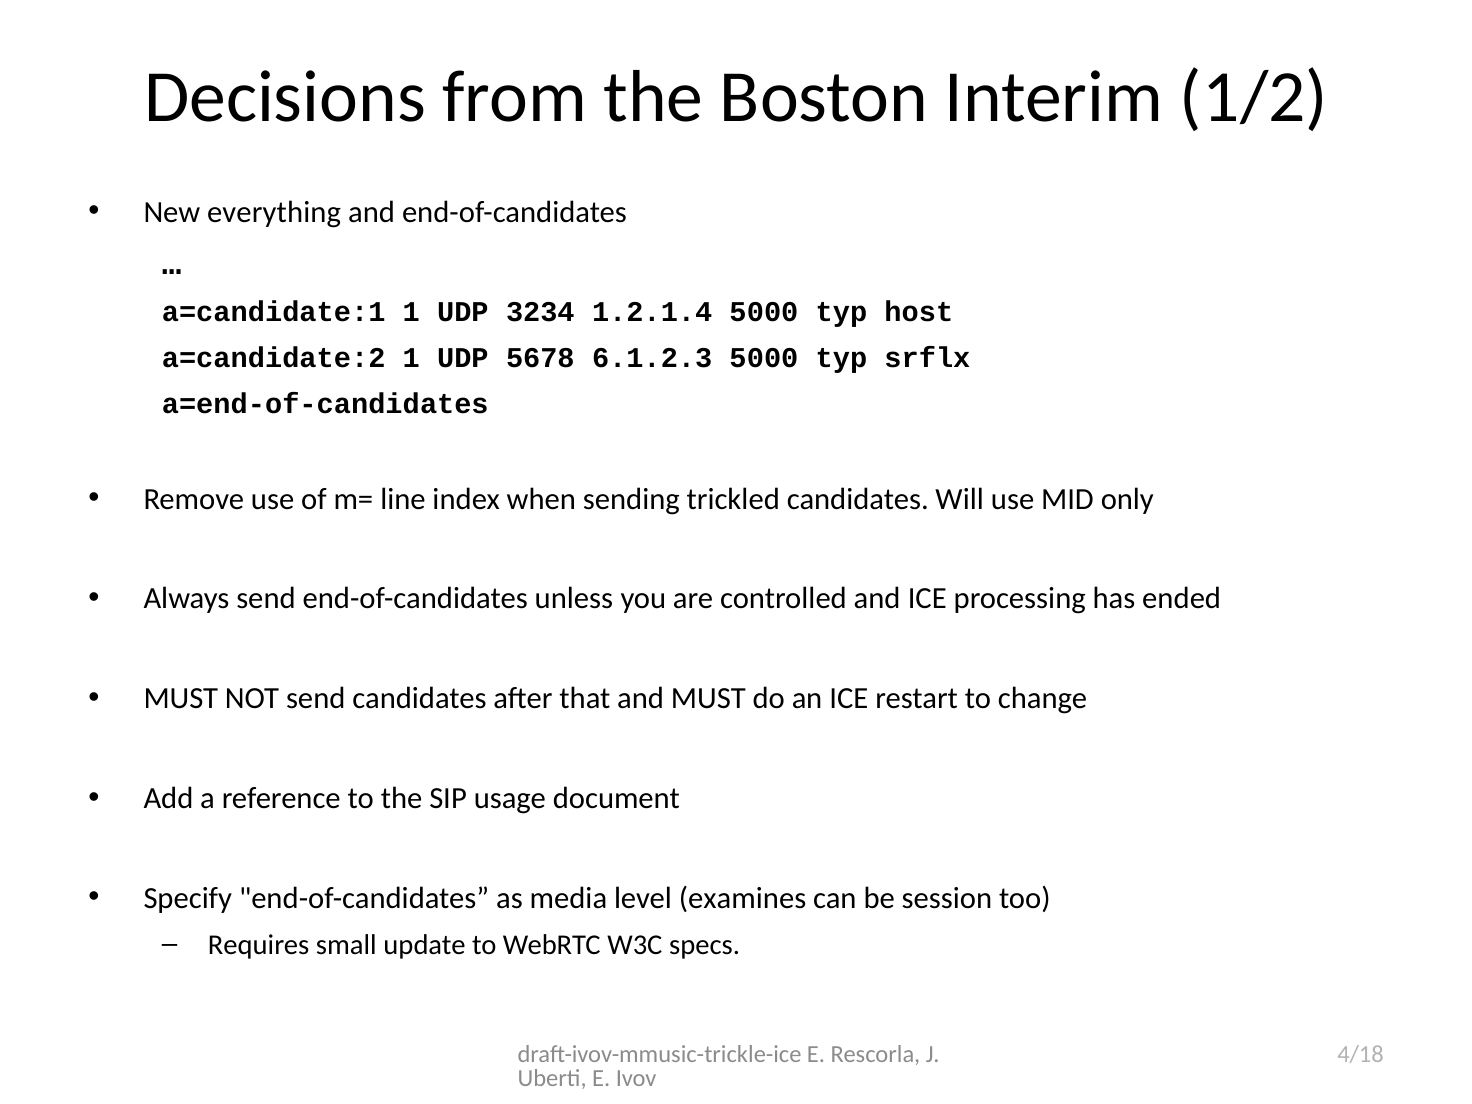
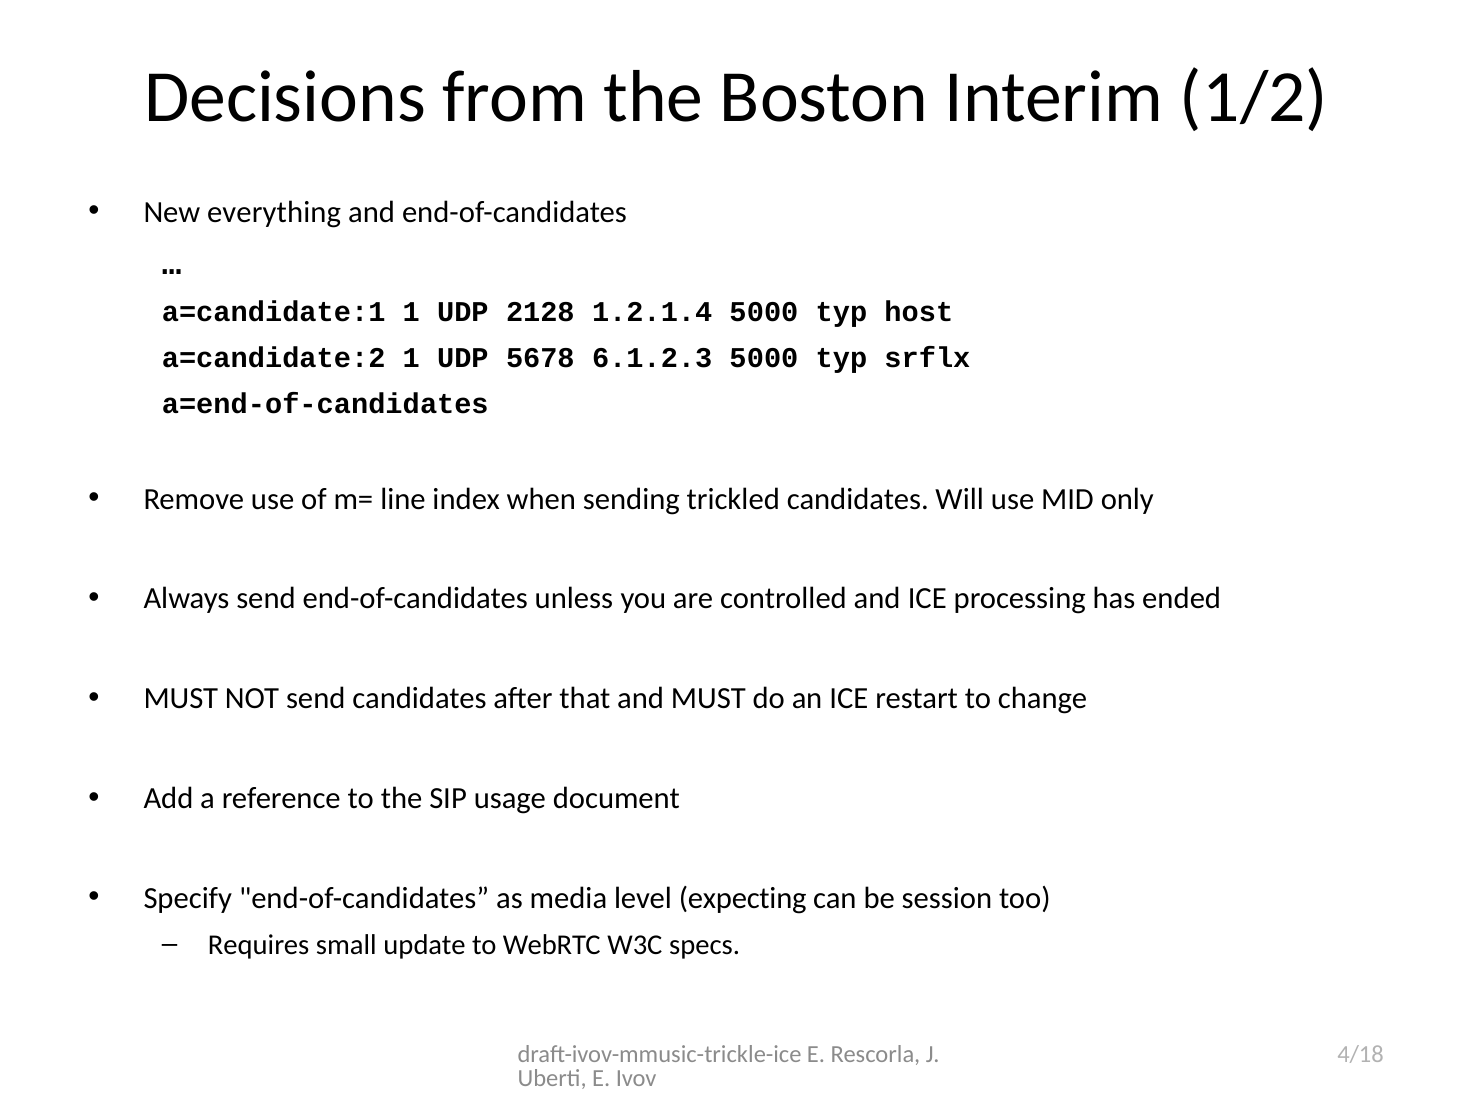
3234: 3234 -> 2128
examines: examines -> expecting
